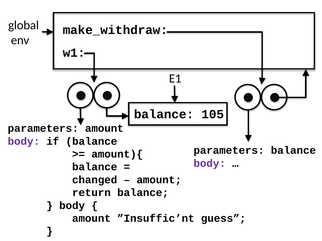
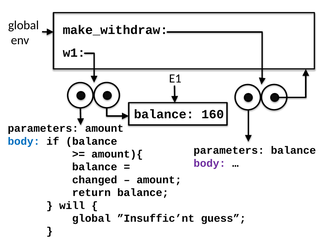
105: 105 -> 160
body at (24, 142) colour: purple -> blue
body at (72, 206): body -> will
amount at (91, 219): amount -> global
